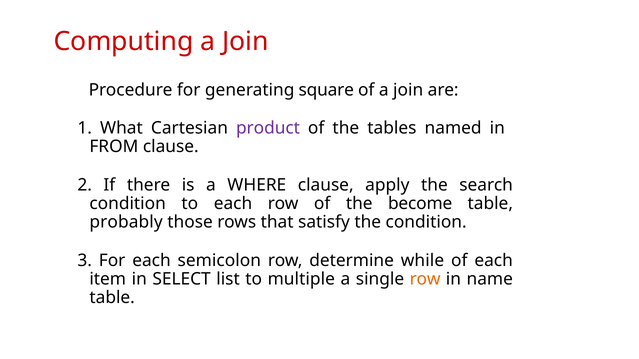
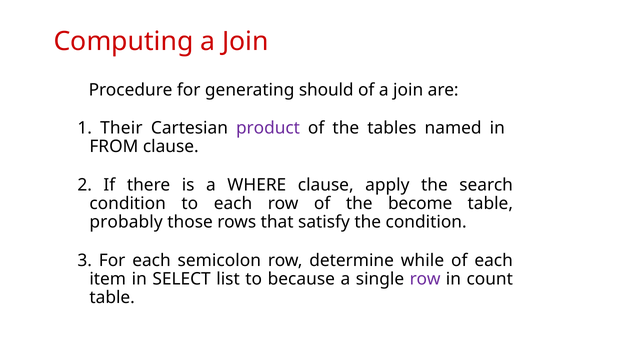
square: square -> should
What: What -> Their
multiple: multiple -> because
row at (425, 279) colour: orange -> purple
name: name -> count
